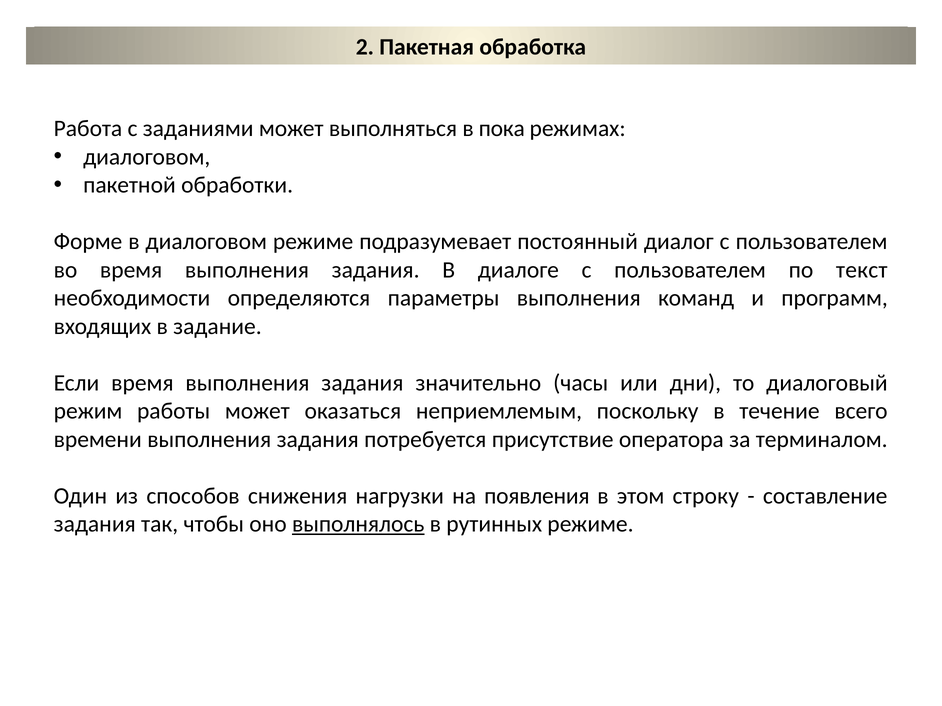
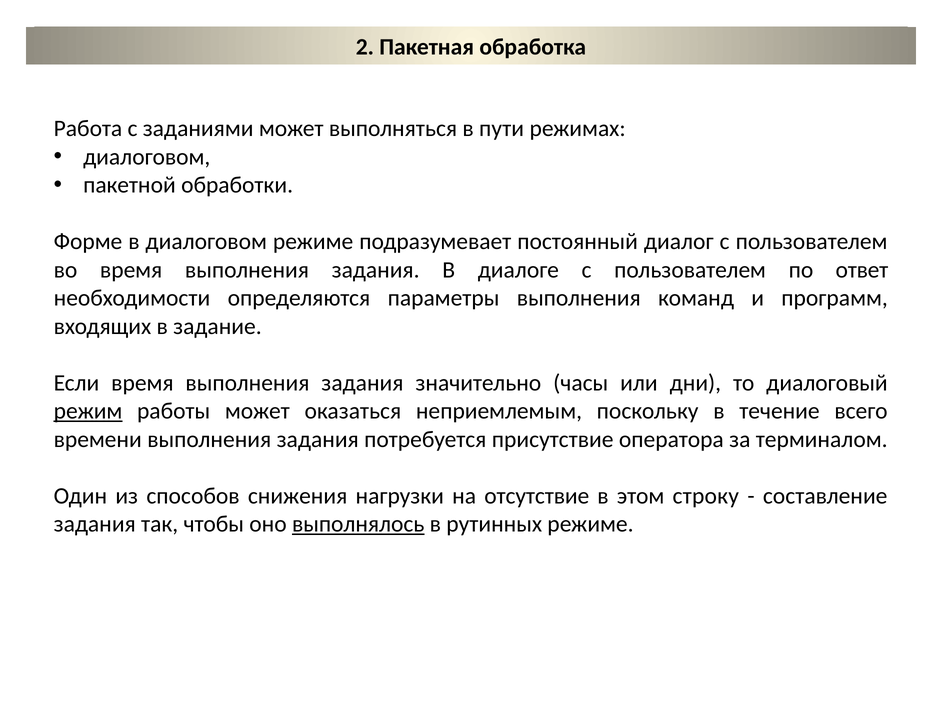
пока: пока -> пути
текст: текст -> ответ
режим underline: none -> present
появления: появления -> отсутствие
